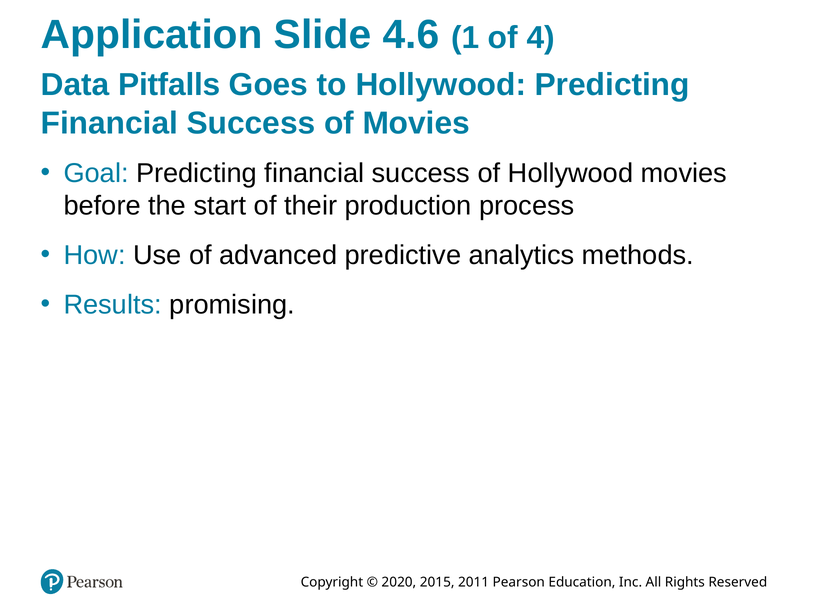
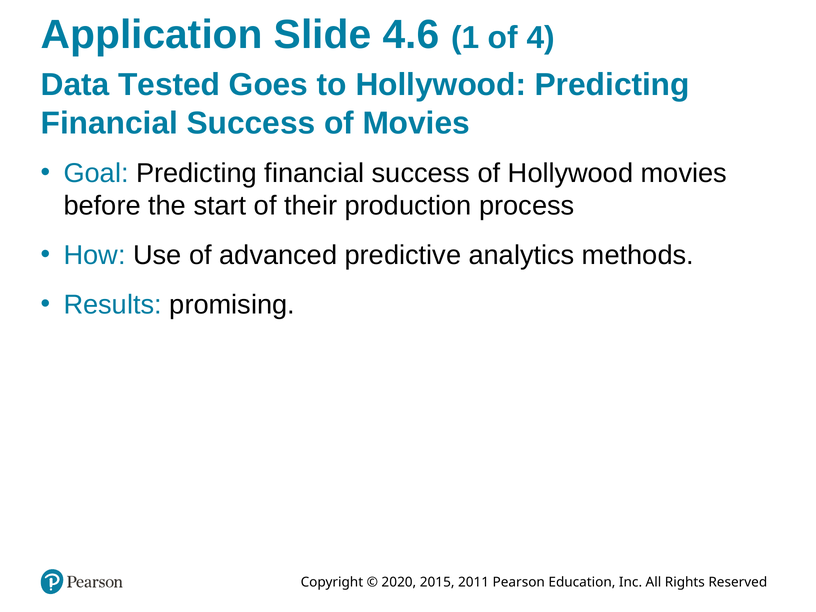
Pitfalls: Pitfalls -> Tested
